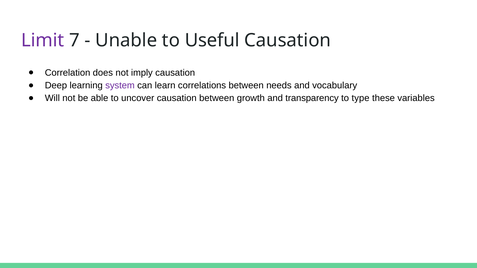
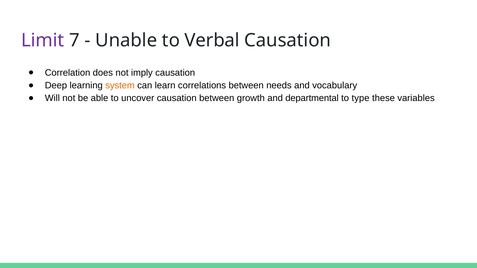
Useful: Useful -> Verbal
system colour: purple -> orange
transparency: transparency -> departmental
